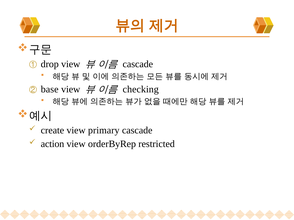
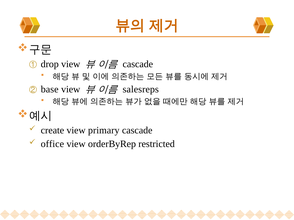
checking: checking -> salesreps
action: action -> office
